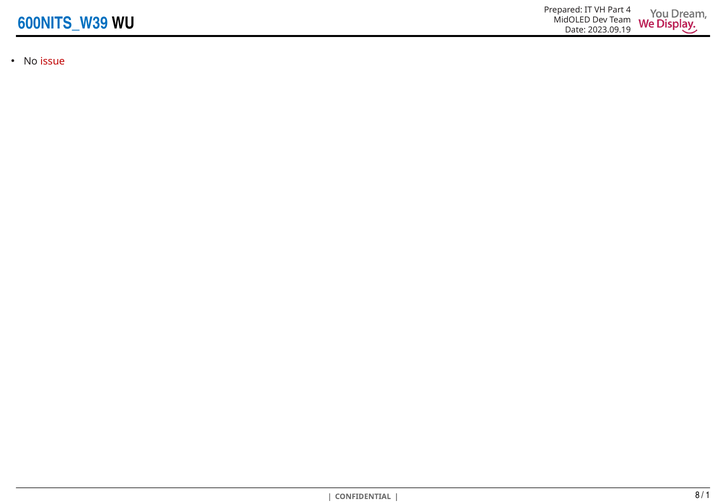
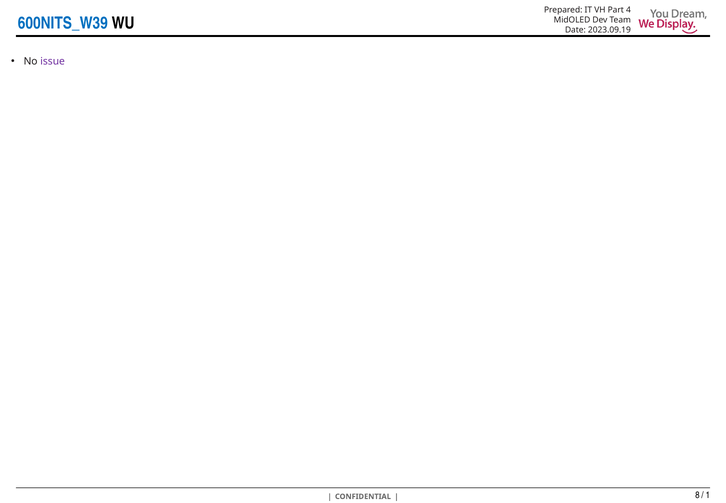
issue colour: red -> purple
